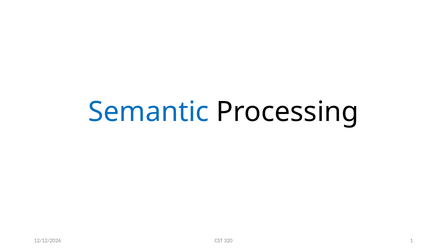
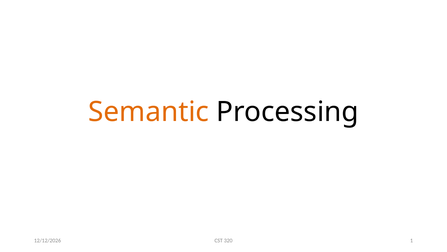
Semantic colour: blue -> orange
